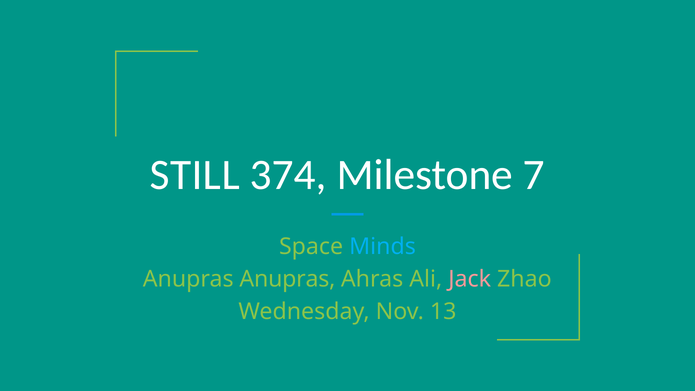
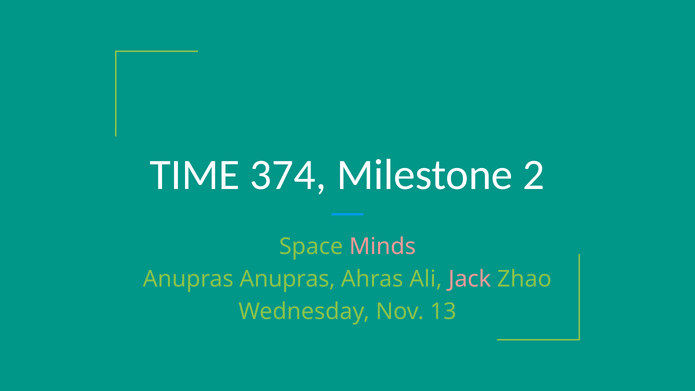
STILL: STILL -> TIME
7: 7 -> 2
Minds colour: light blue -> pink
